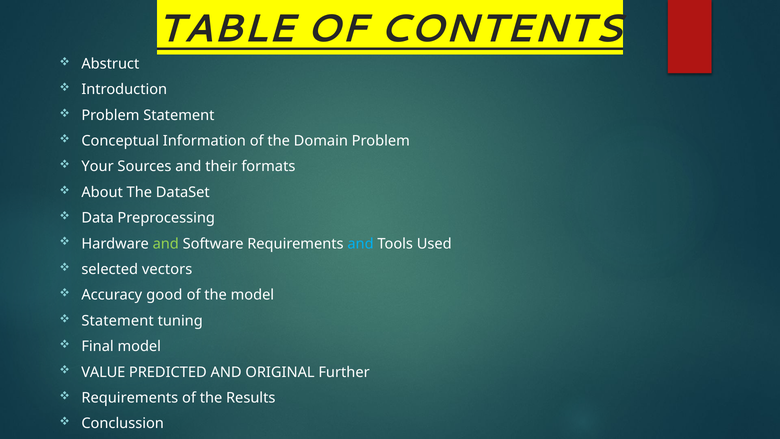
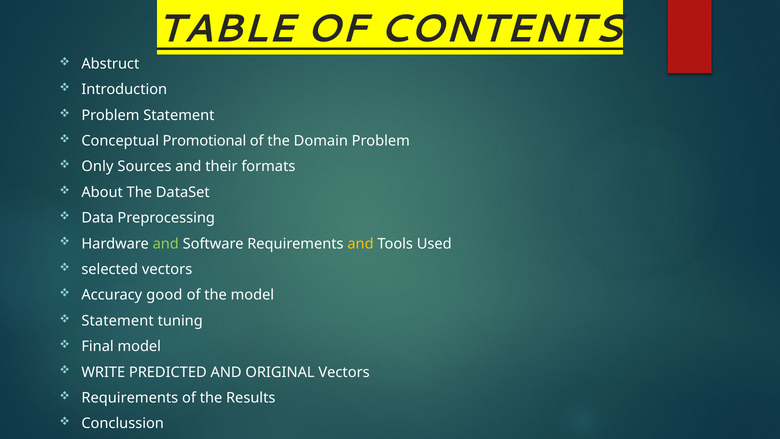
Information: Information -> Promotional
Your: Your -> Only
and at (361, 244) colour: light blue -> yellow
VALUE: VALUE -> WRITE
ORIGINAL Further: Further -> Vectors
